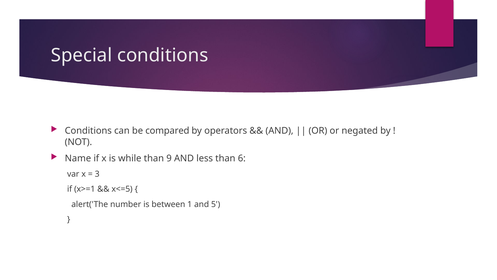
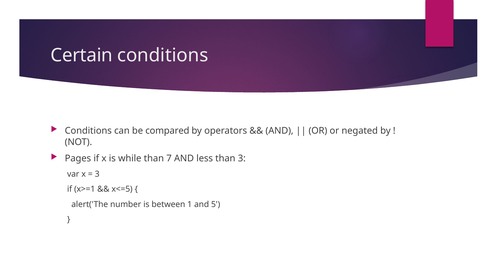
Special: Special -> Certain
Name: Name -> Pages
9: 9 -> 7
than 6: 6 -> 3
